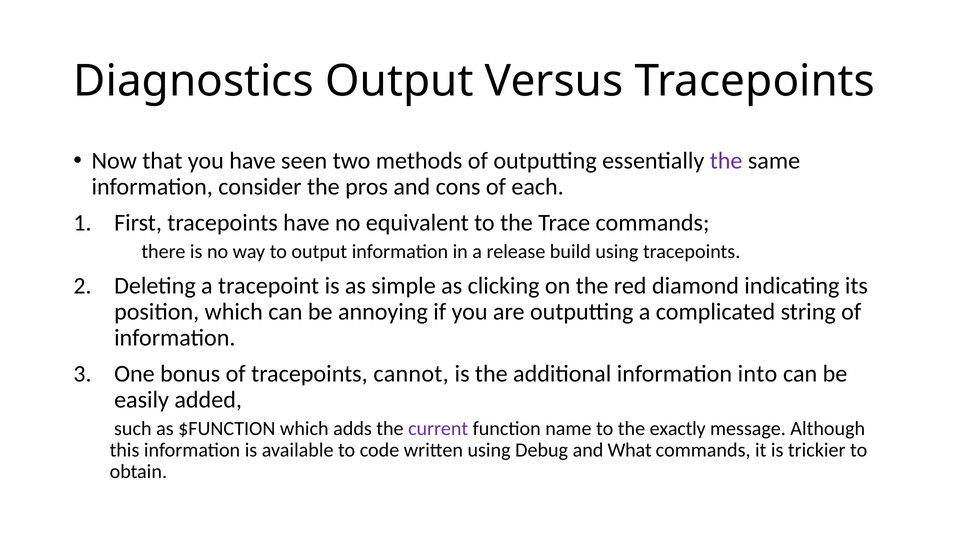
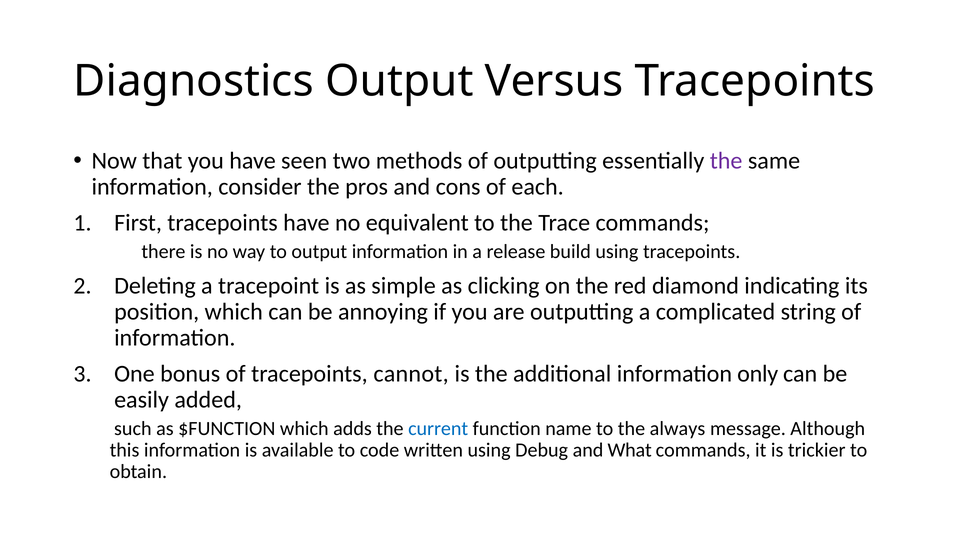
into: into -> only
current colour: purple -> blue
exactly: exactly -> always
